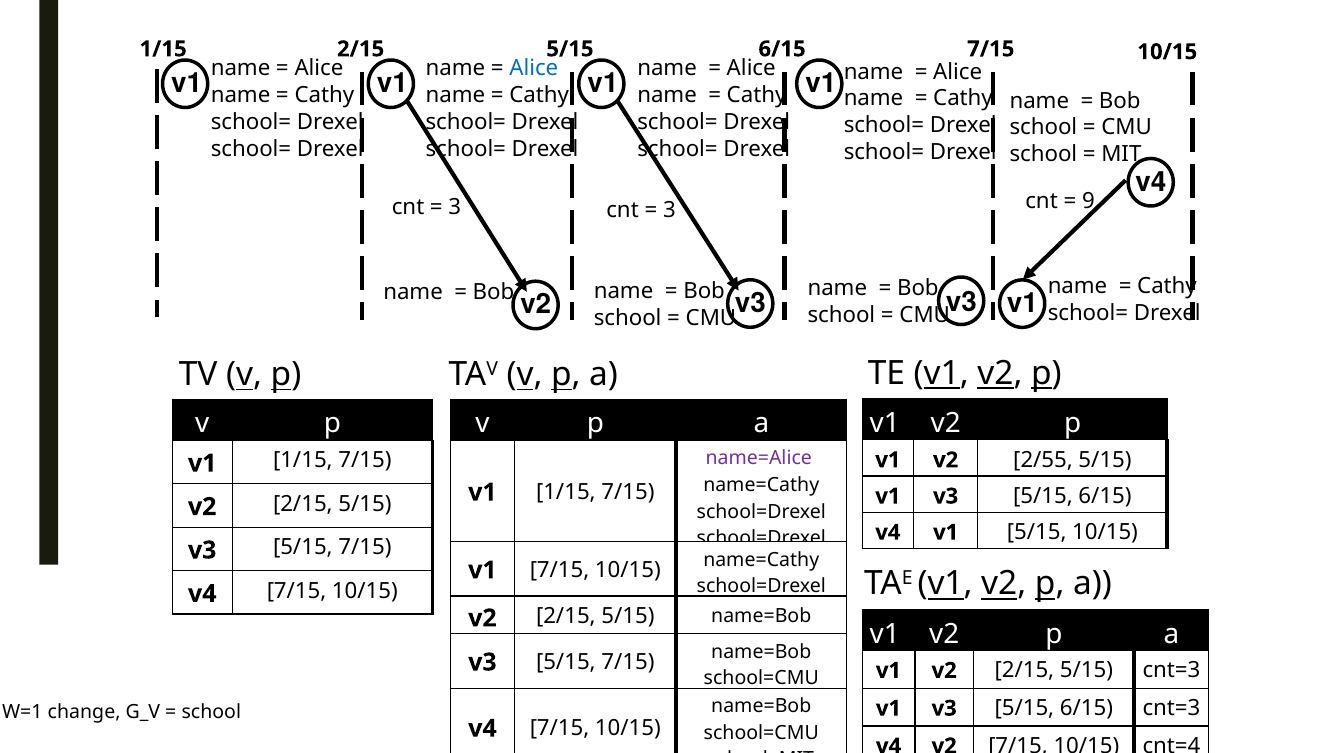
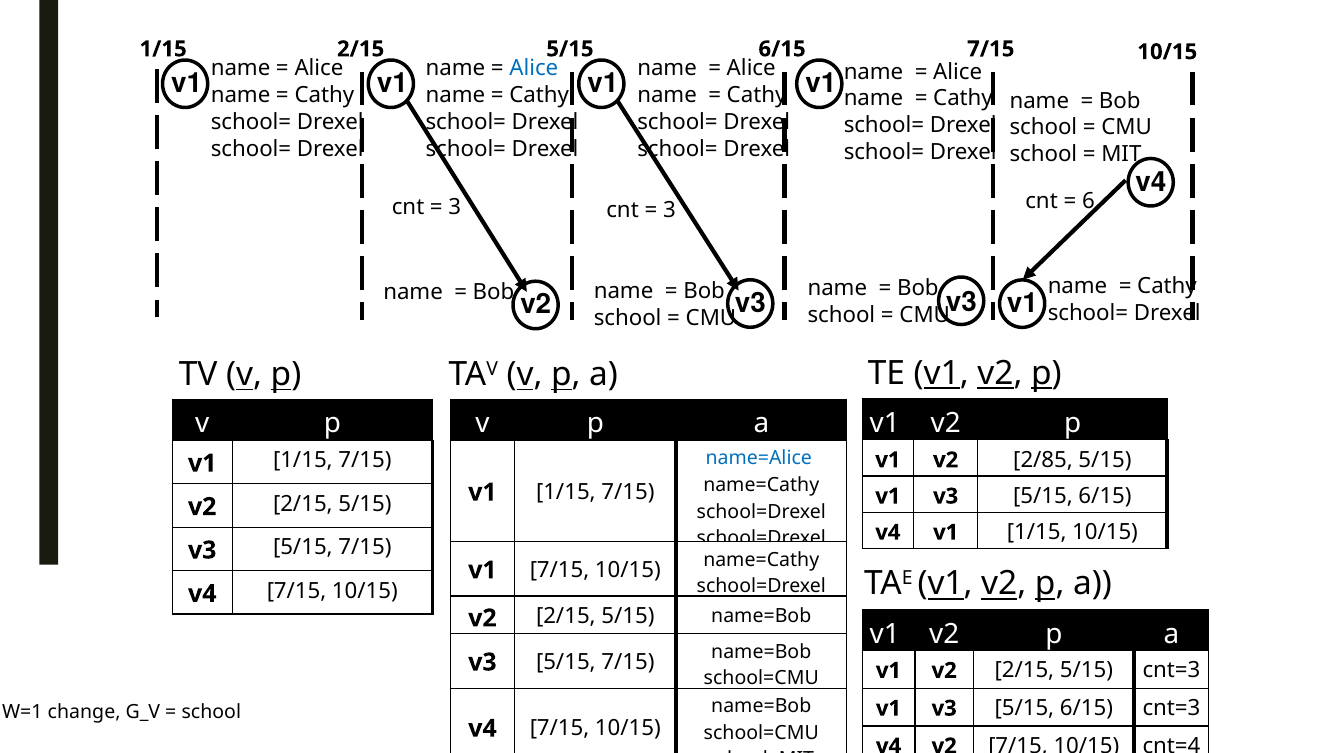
9: 9 -> 6
name=Alice colour: purple -> blue
2/55: 2/55 -> 2/85
v4 v1 5/15: 5/15 -> 1/15
